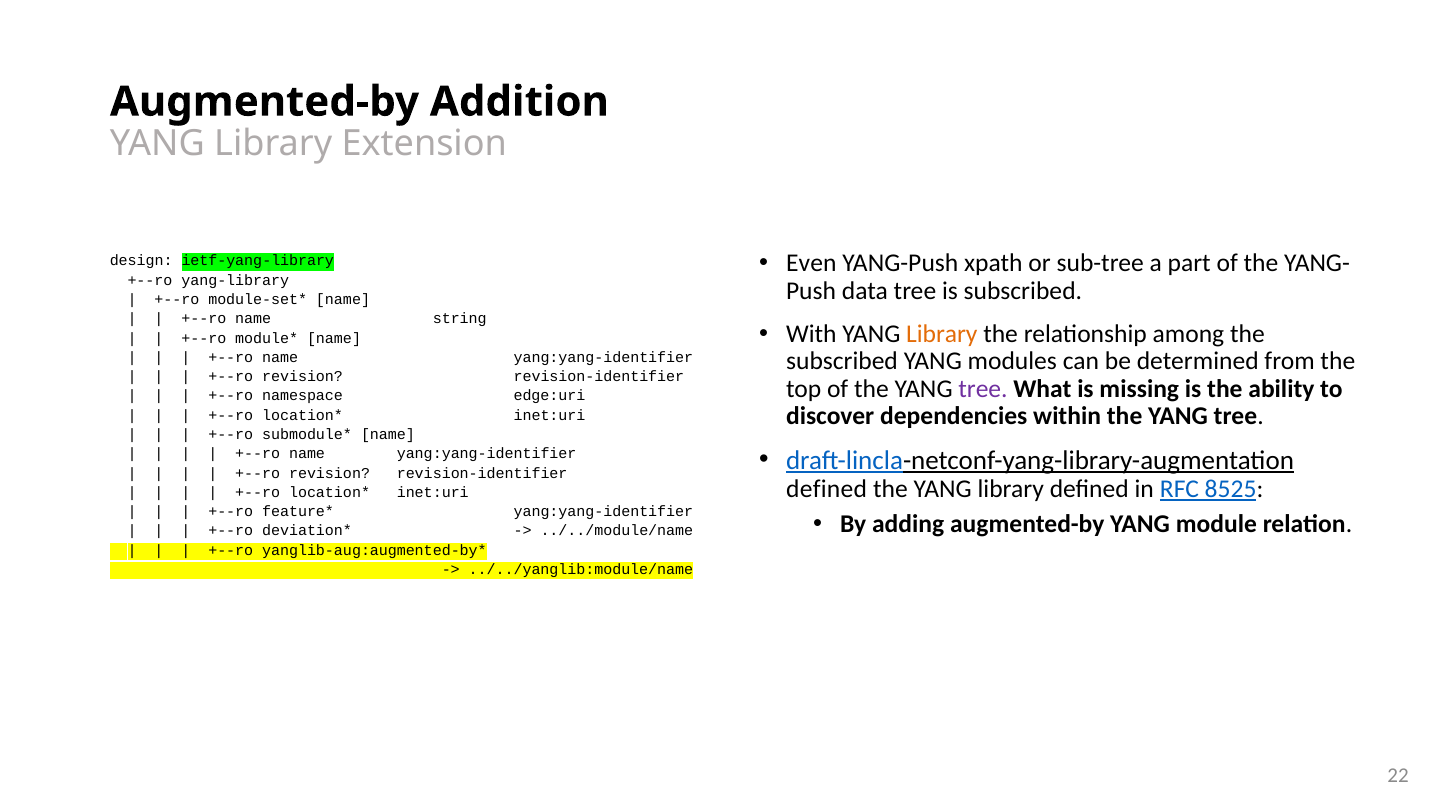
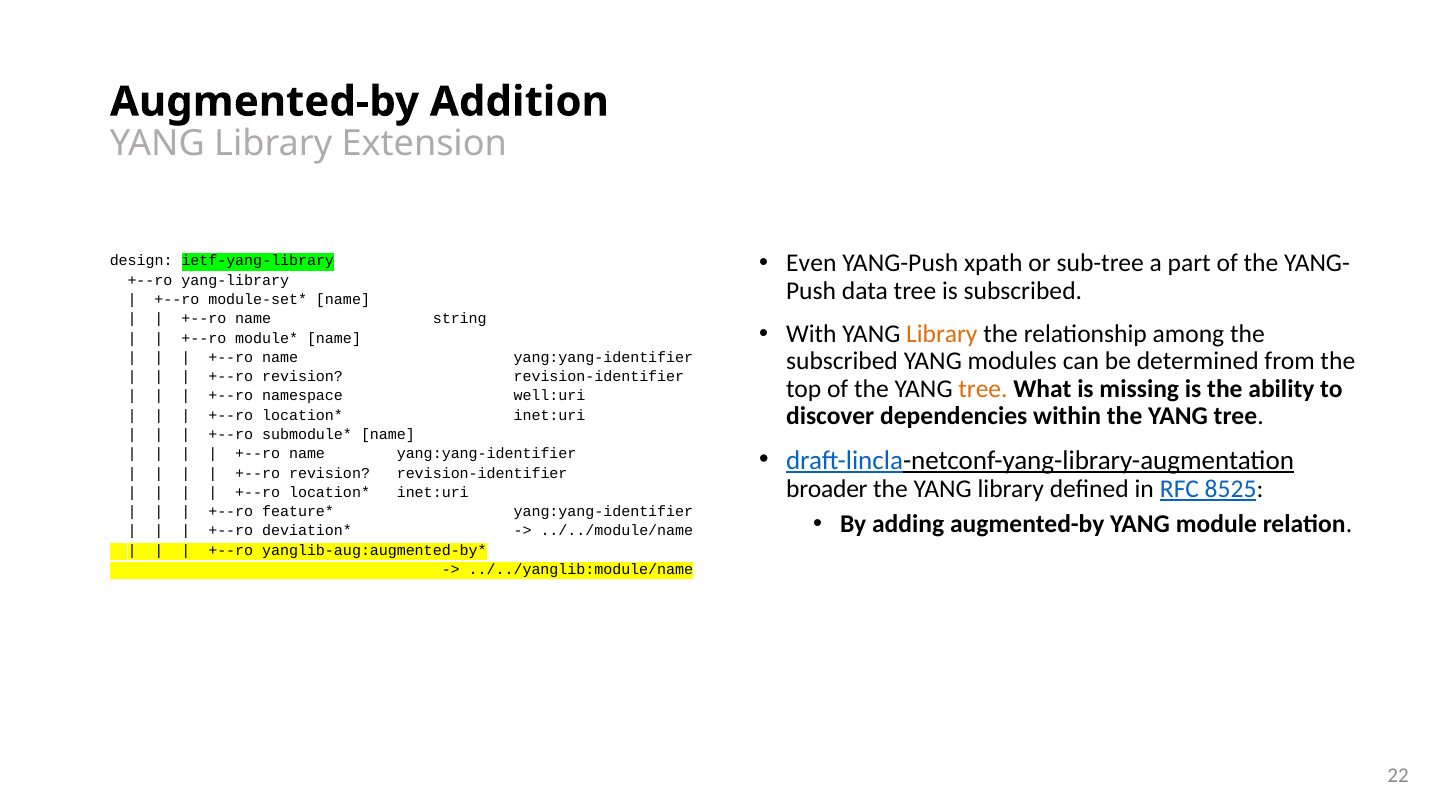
tree at (983, 389) colour: purple -> orange
edge:uri: edge:uri -> well:uri
defined at (827, 489): defined -> broader
